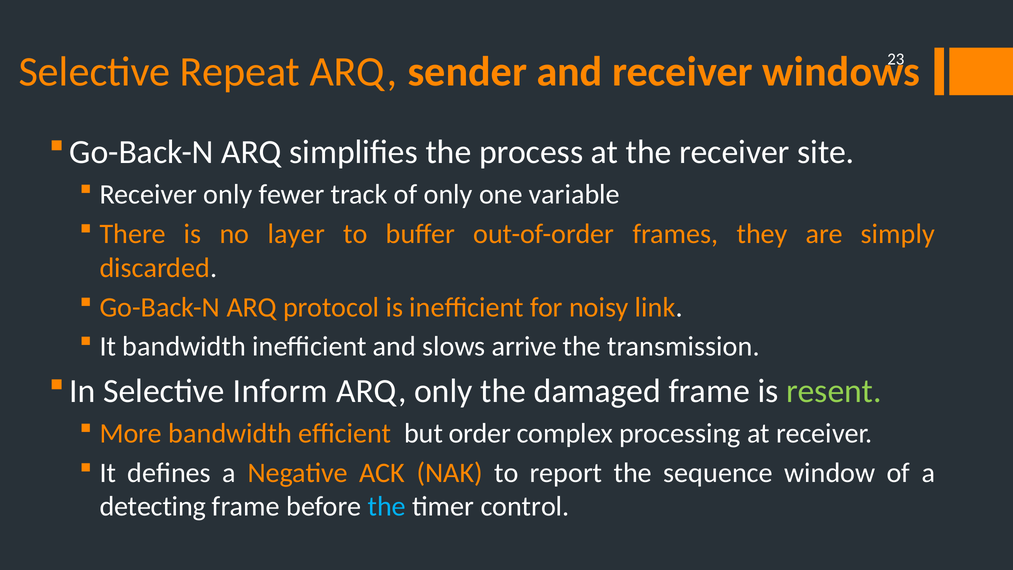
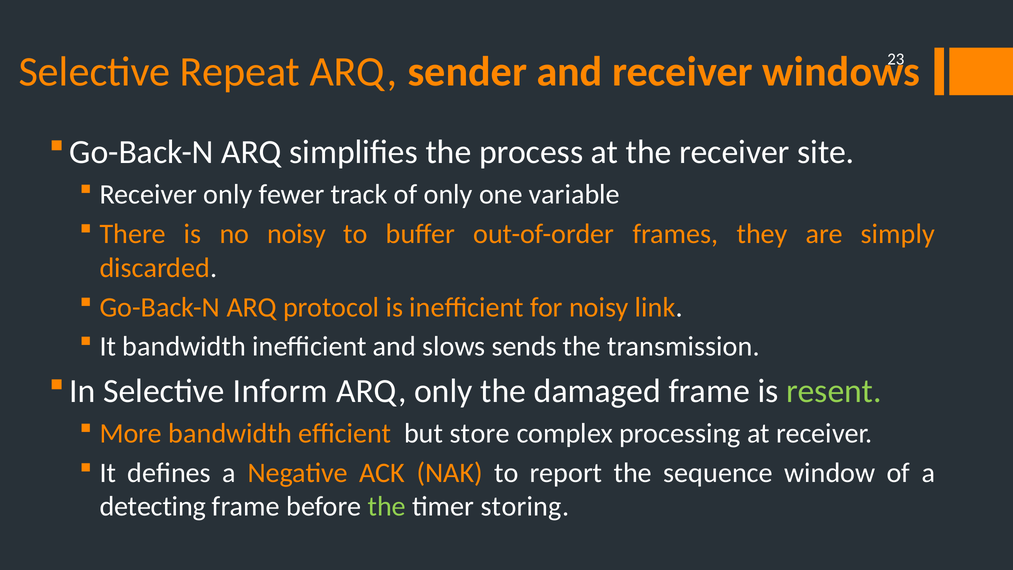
no layer: layer -> noisy
arrive: arrive -> sends
order: order -> store
the at (387, 506) colour: light blue -> light green
control: control -> storing
